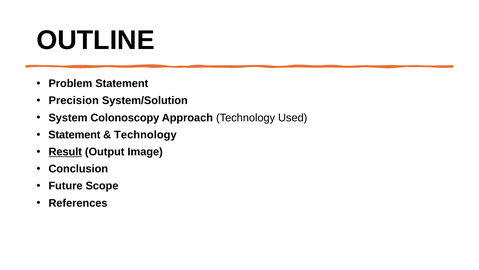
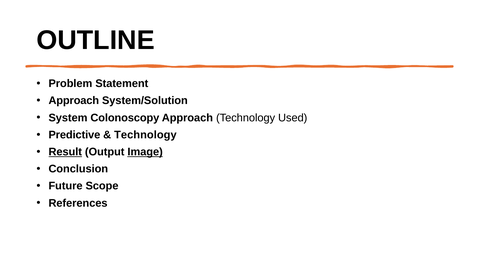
Precision at (74, 100): Precision -> Approach
Statement at (74, 135): Statement -> Predictive
Image underline: none -> present
